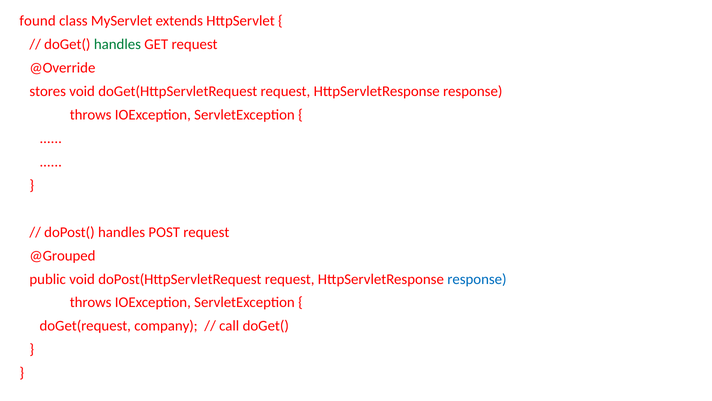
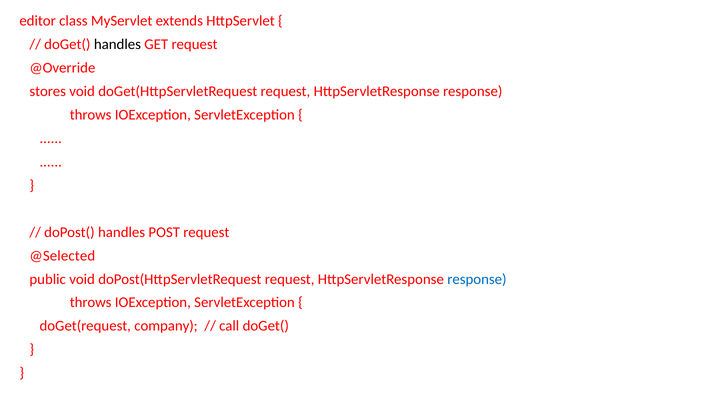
found: found -> editor
handles at (117, 44) colour: green -> black
@Grouped: @Grouped -> @Selected
